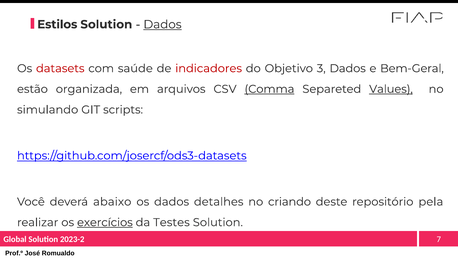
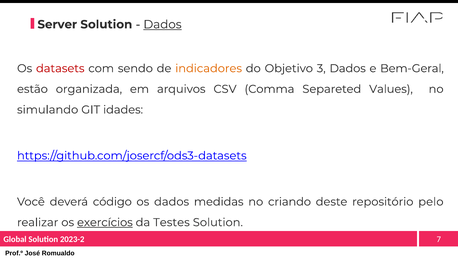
Estilos: Estilos -> Server
saúde: saúde -> sendo
indicadores colour: red -> orange
Comma underline: present -> none
Values underline: present -> none
scripts: scripts -> idades
abaixo: abaixo -> código
detalhes: detalhes -> medidas
pela: pela -> pelo
